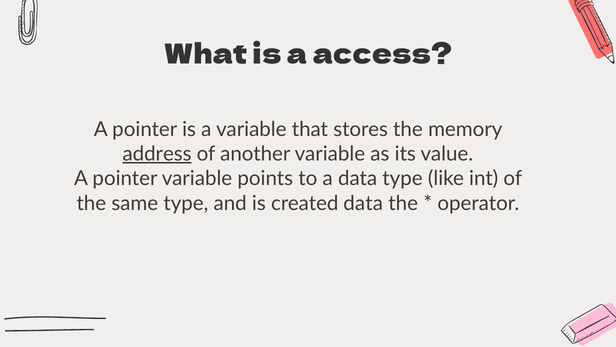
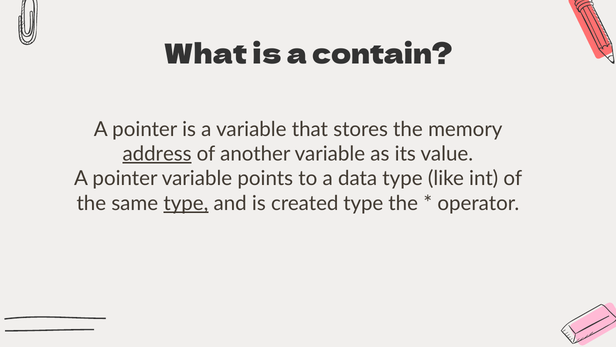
access: access -> contain
type at (186, 203) underline: none -> present
created data: data -> type
